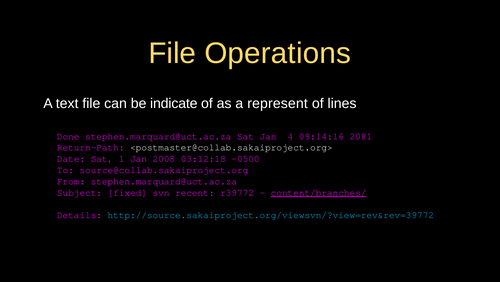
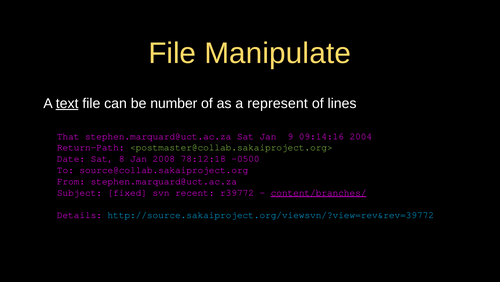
Operations: Operations -> Manipulate
text underline: none -> present
indicate: indicate -> number
Done: Done -> That
4: 4 -> 9
2081: 2081 -> 2004
<postmaster@collab.sakaiproject.org> colour: white -> light green
1: 1 -> 8
03:12:18: 03:12:18 -> 78:12:18
